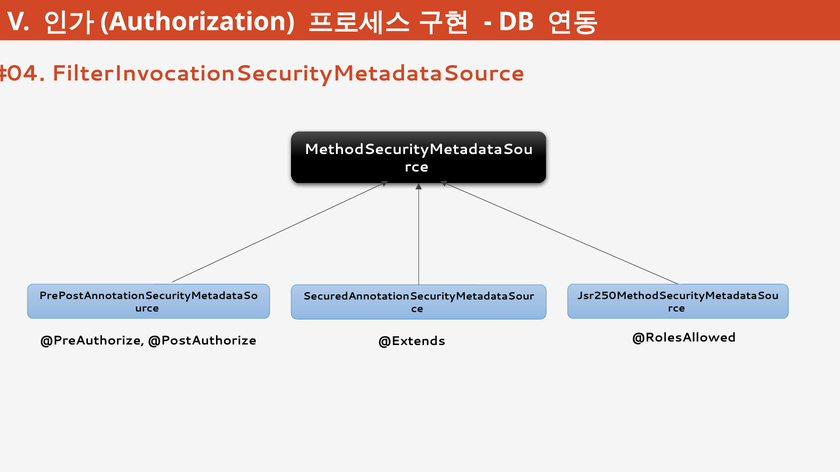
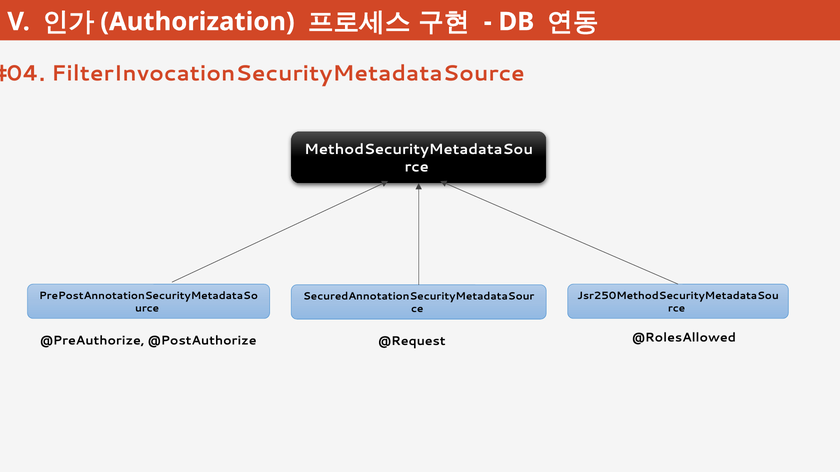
@Extends: @Extends -> @Request
